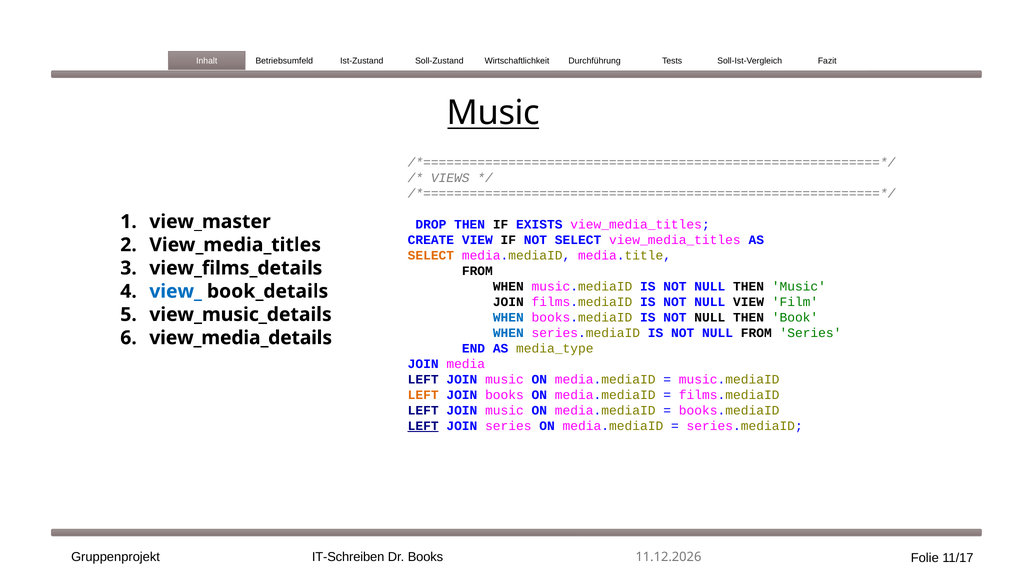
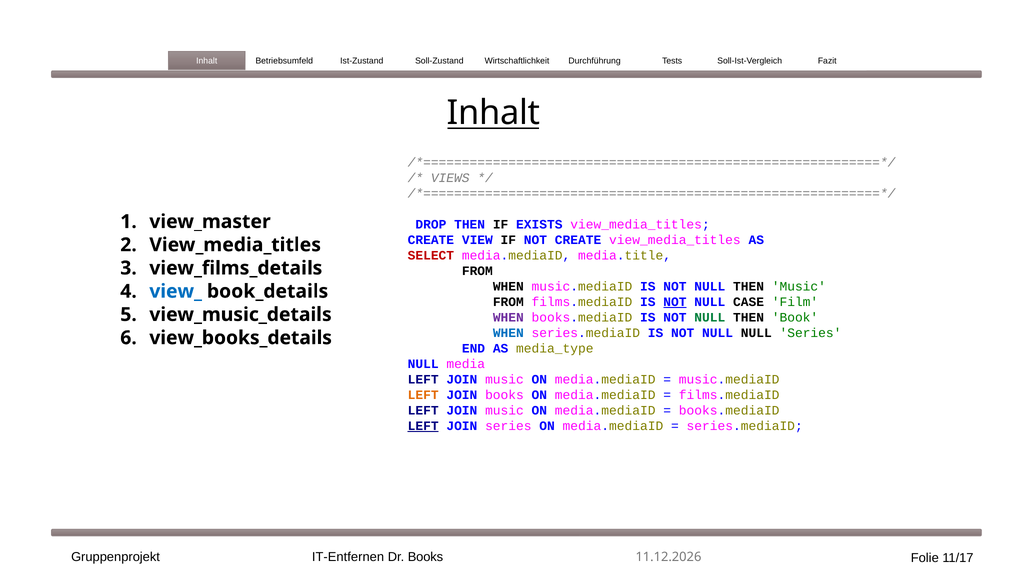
Music at (493, 113): Music -> Inhalt
NOT SELECT: SELECT -> CREATE
SELECT at (431, 256) colour: orange -> red
JOIN at (508, 302): JOIN -> FROM
NOT at (675, 302) underline: none -> present
NULL VIEW: VIEW -> CASE
WHEN at (508, 318) colour: blue -> purple
NULL at (710, 318) colour: black -> green
NULL FROM: FROM -> NULL
view_media_details: view_media_details -> view_books_details
JOIN at (423, 364): JOIN -> NULL
IT-Schreiben: IT-Schreiben -> IT-Entfernen
